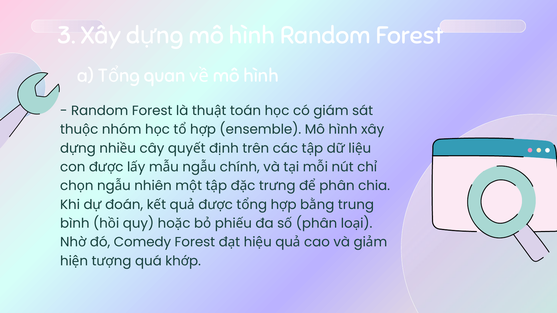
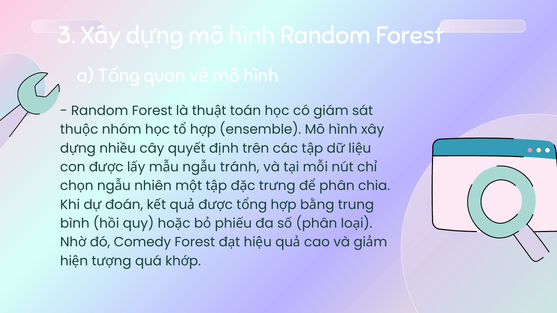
chính: chính -> tránh
